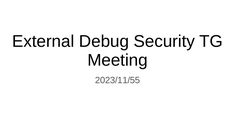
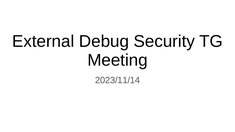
2023/11/55: 2023/11/55 -> 2023/11/14
